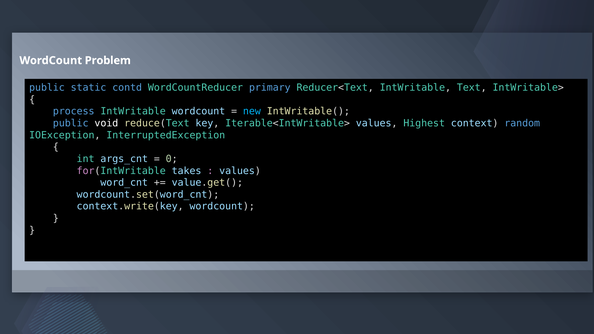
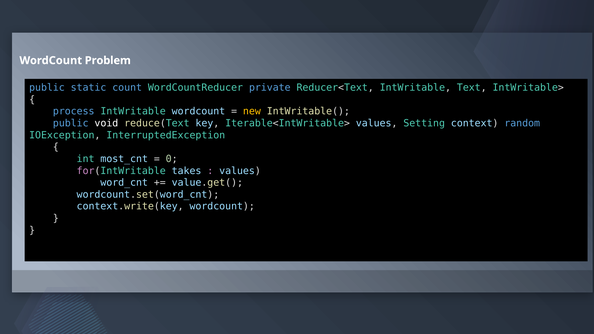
contd: contd -> count
primary: primary -> private
new colour: light blue -> yellow
Highest: Highest -> Setting
args_cnt: args_cnt -> most_cnt
